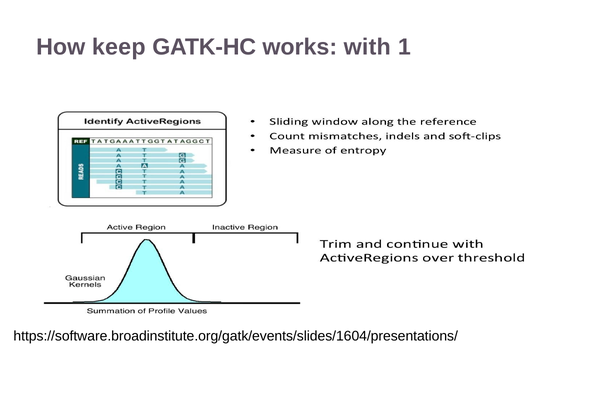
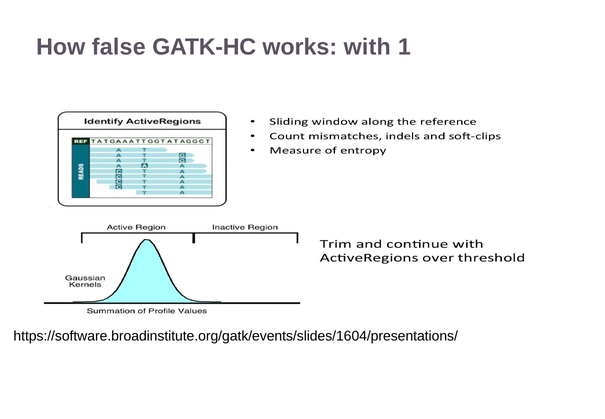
keep: keep -> false
